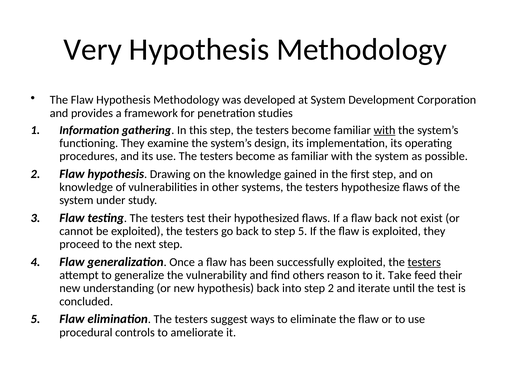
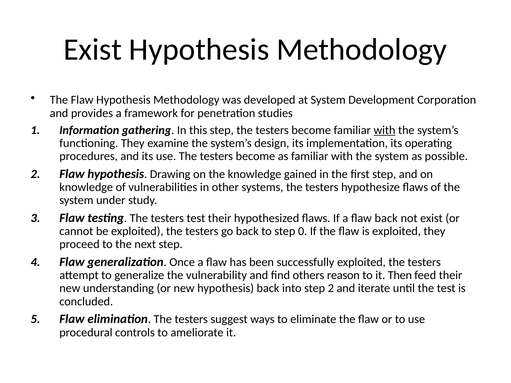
Very at (93, 49): Very -> Exist
step 5: 5 -> 0
testers at (424, 262) underline: present -> none
Take: Take -> Then
